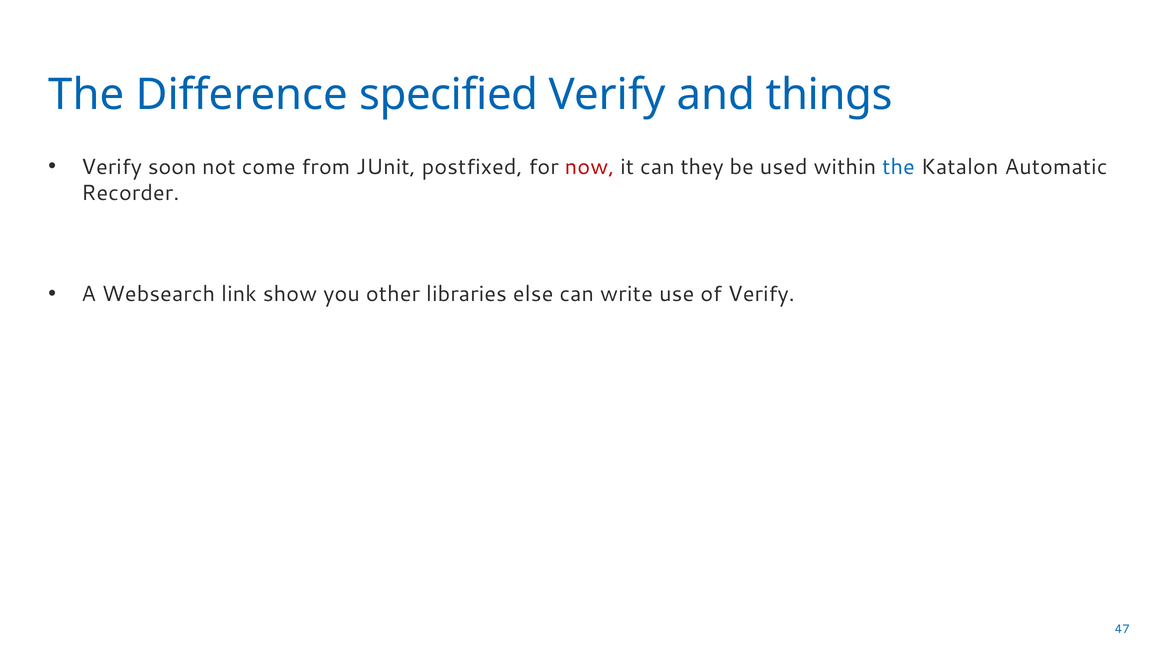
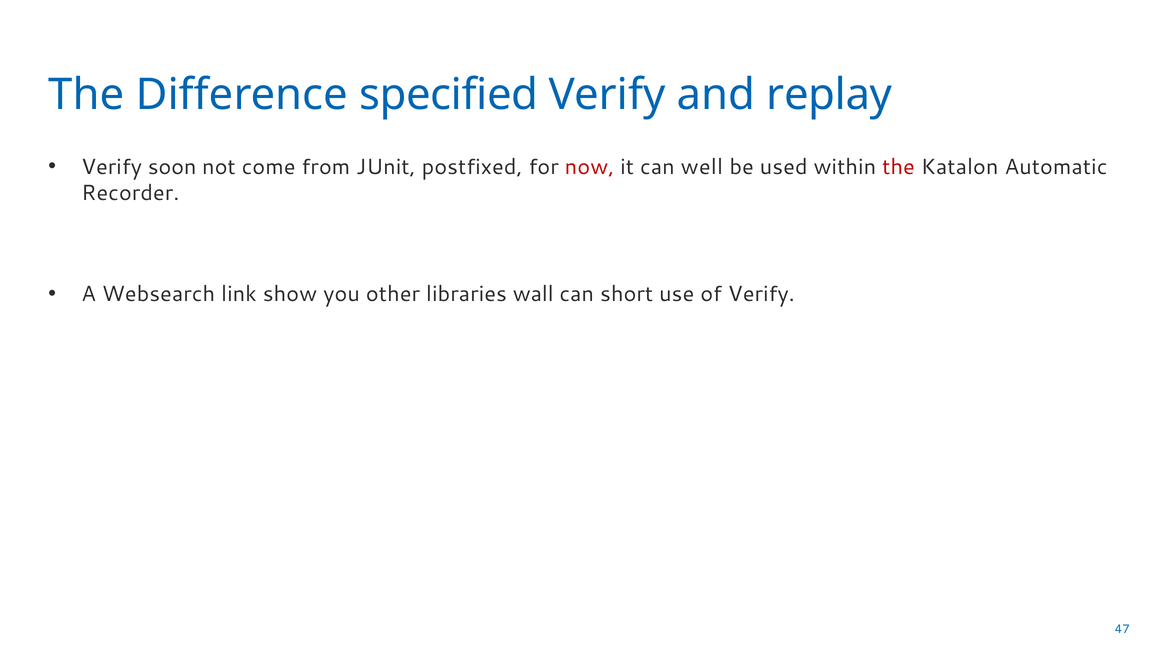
things: things -> replay
they: they -> well
the at (899, 167) colour: blue -> red
else: else -> wall
write: write -> short
